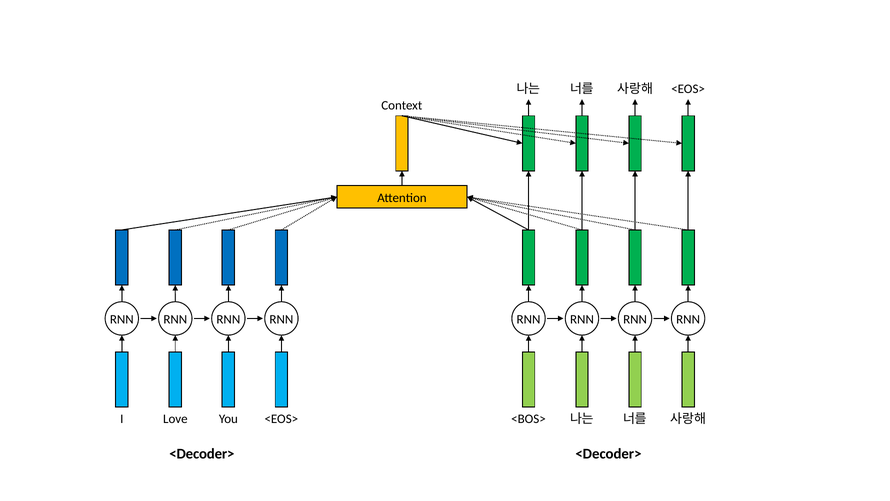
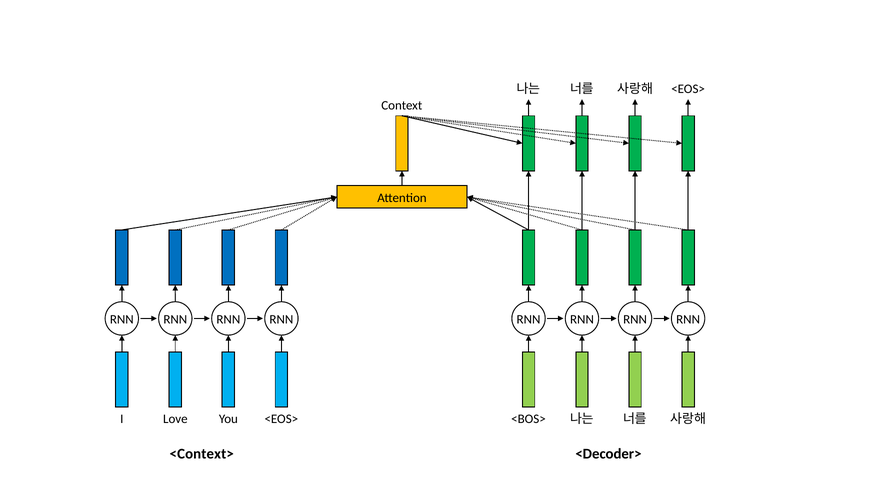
<Decoder> at (202, 453): <Decoder> -> <Context>
